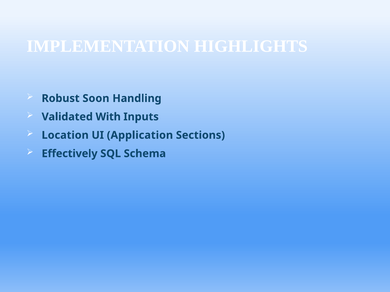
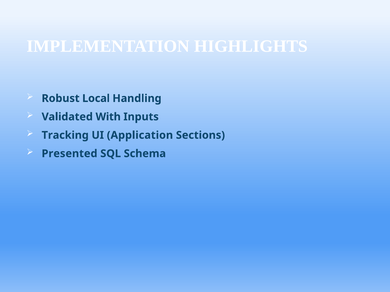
Soon: Soon -> Local
Location: Location -> Tracking
Effectively: Effectively -> Presented
